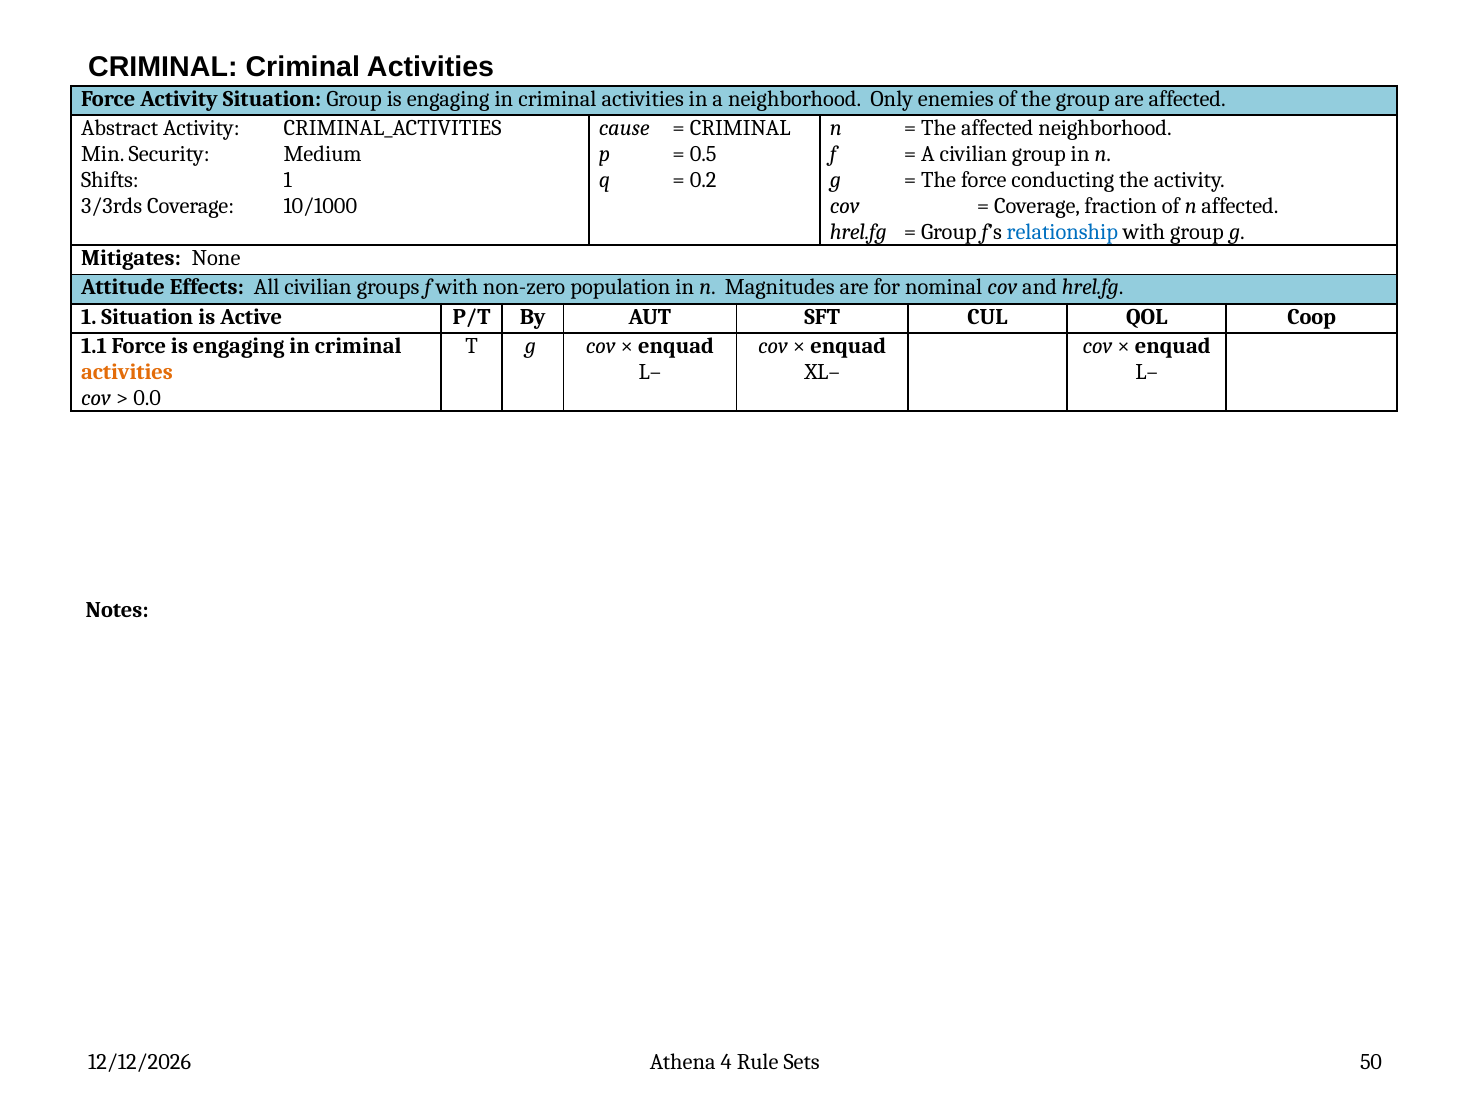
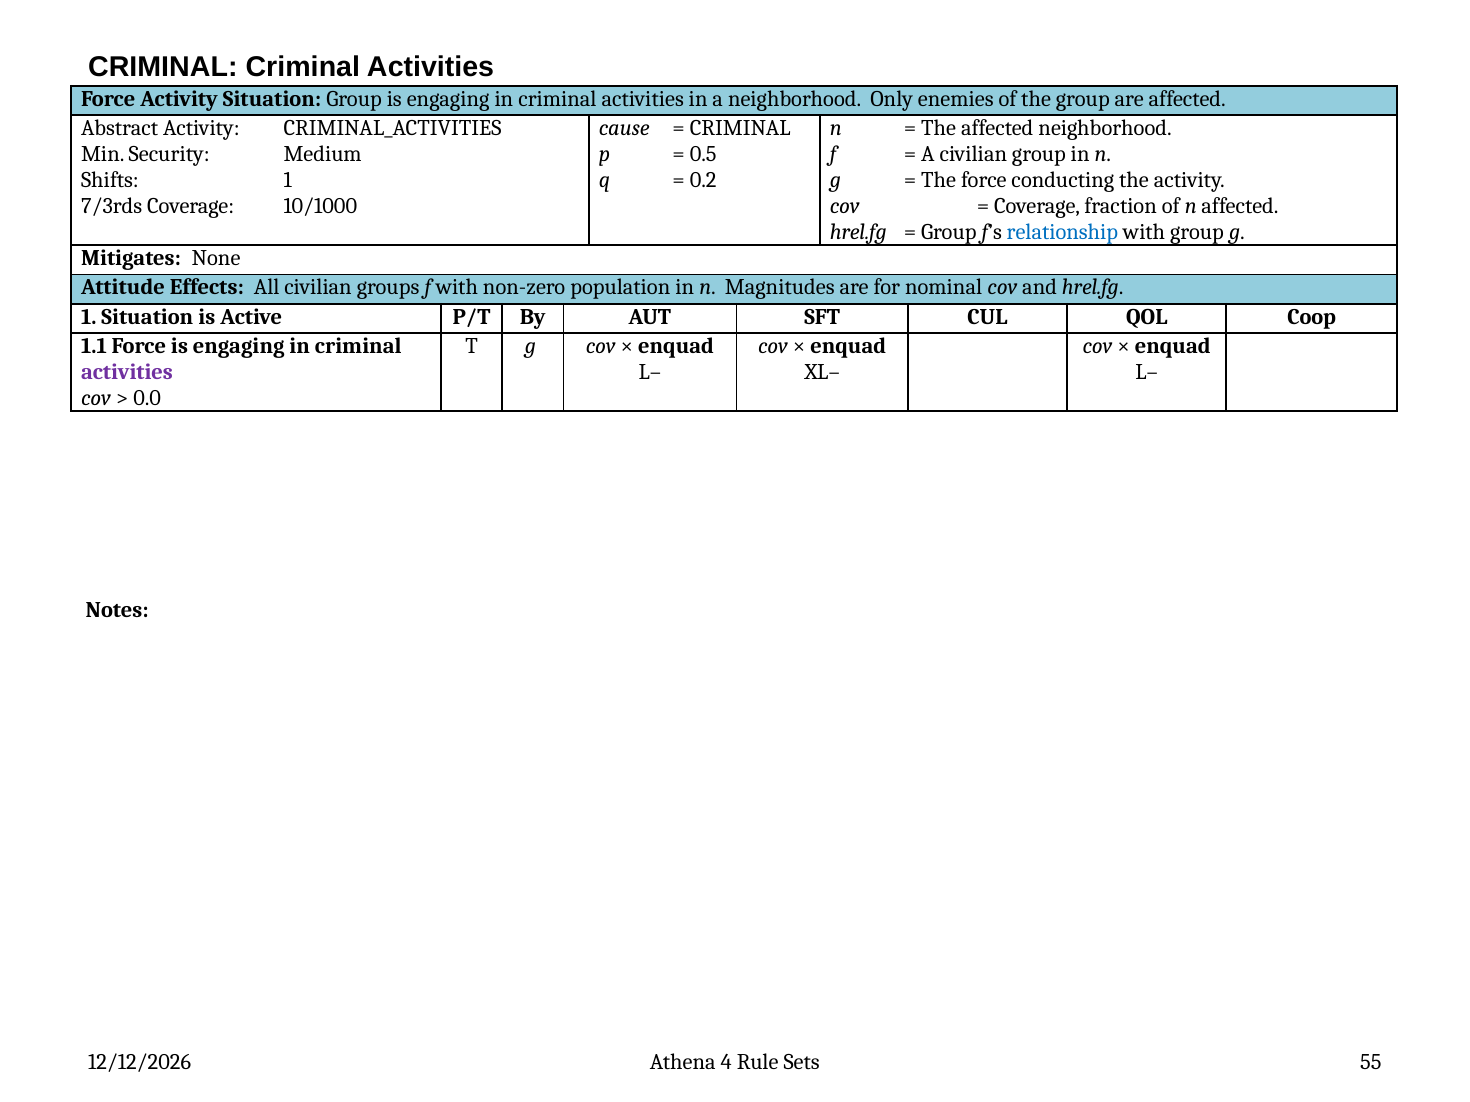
3/3rds: 3/3rds -> 7/3rds
activities at (127, 372) colour: orange -> purple
50: 50 -> 55
